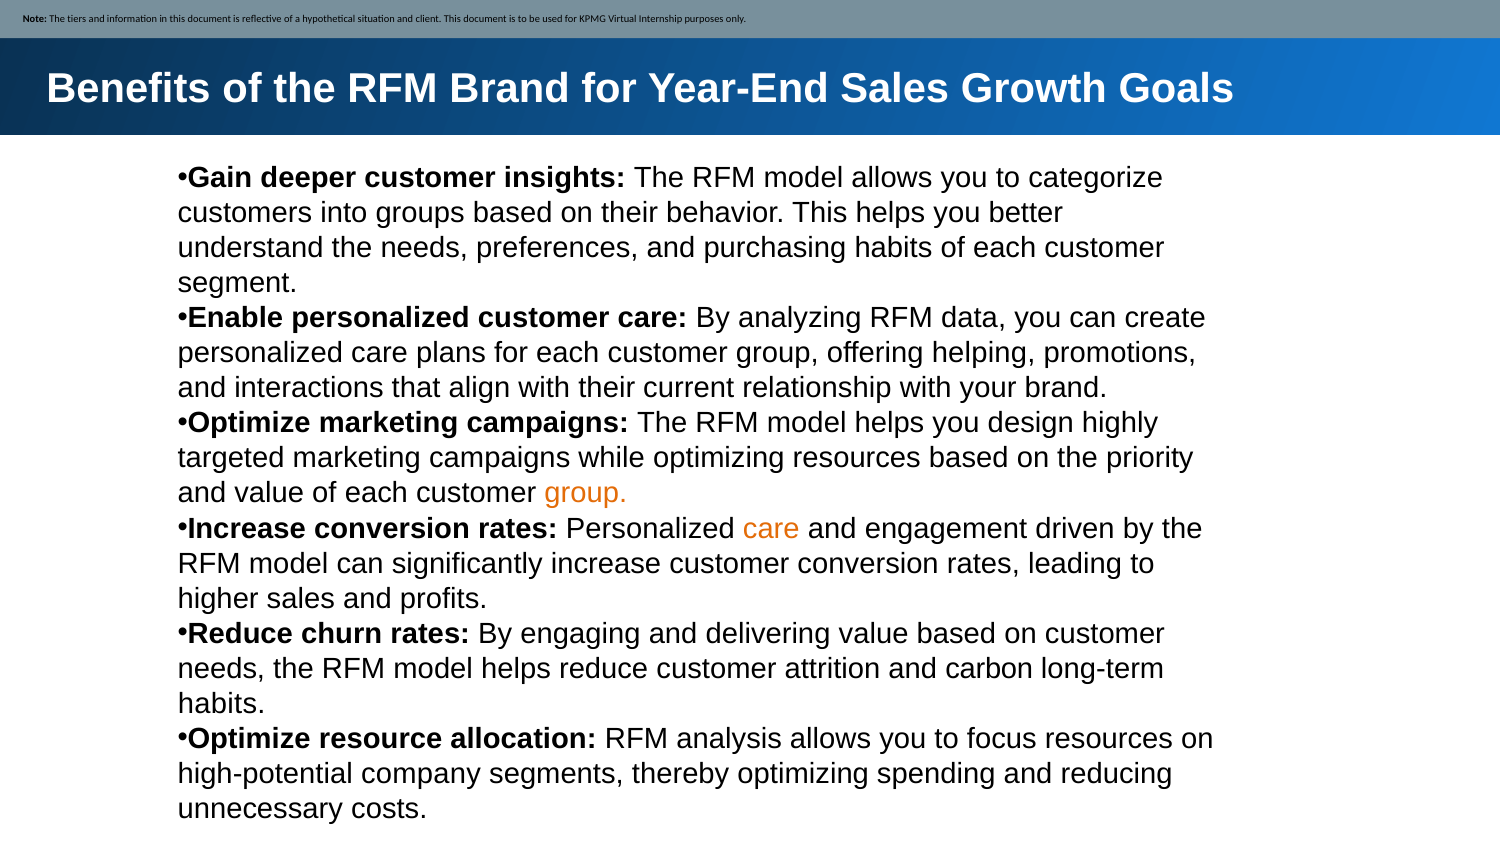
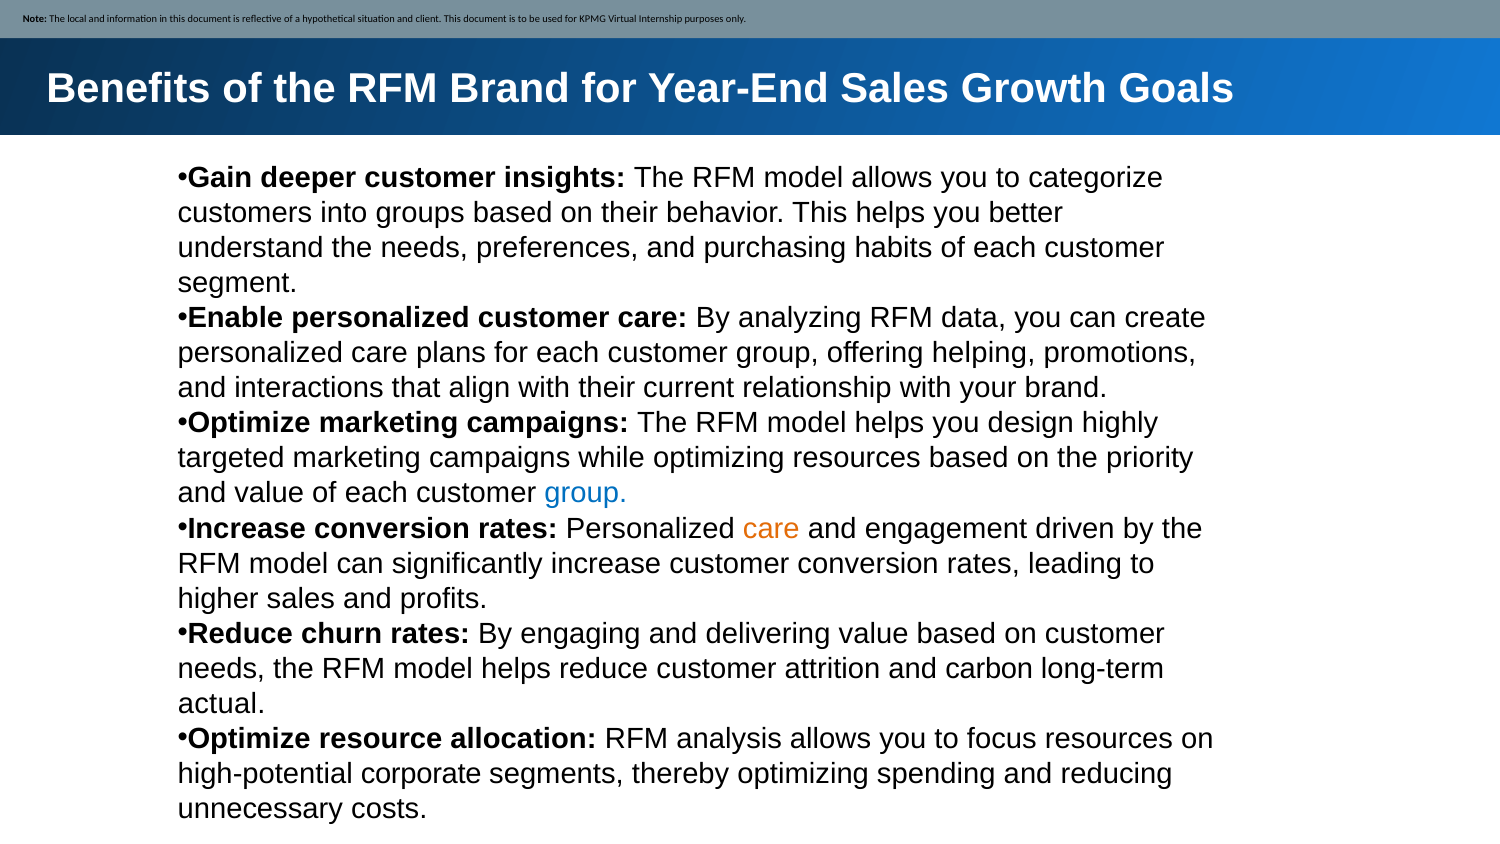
tiers: tiers -> local
group at (586, 493) colour: orange -> blue
habits at (222, 703): habits -> actual
company: company -> corporate
